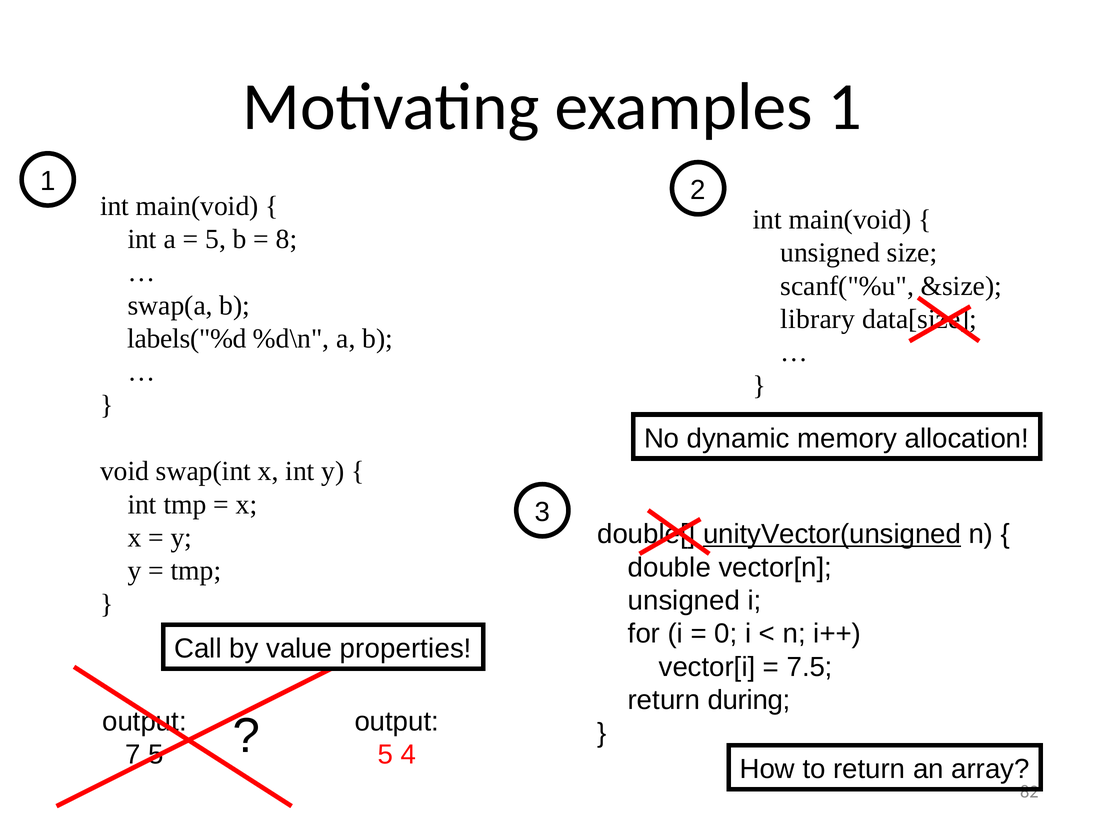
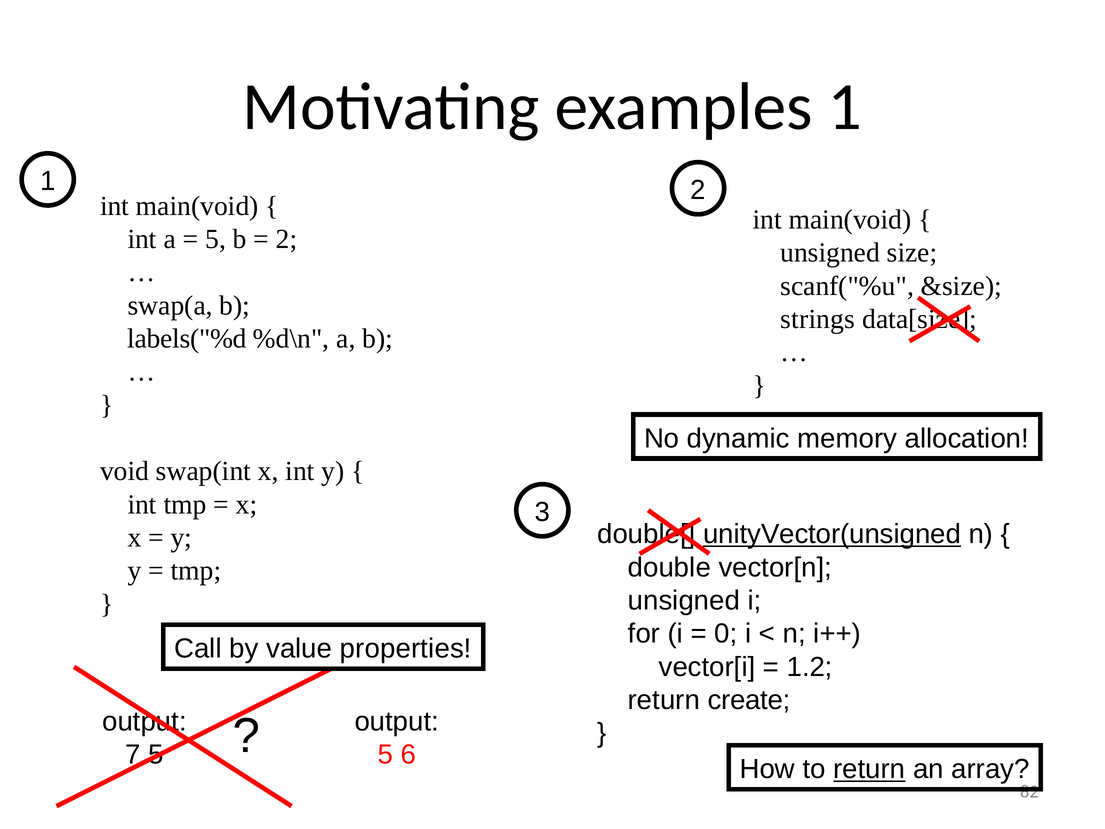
8 at (287, 239): 8 -> 2
library: library -> strings
7.5: 7.5 -> 1.2
during: during -> create
4: 4 -> 6
return at (869, 769) underline: none -> present
